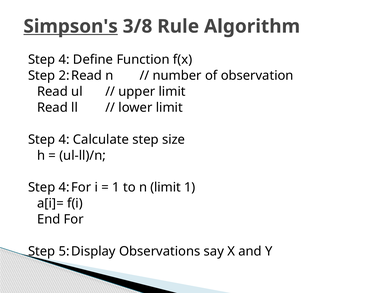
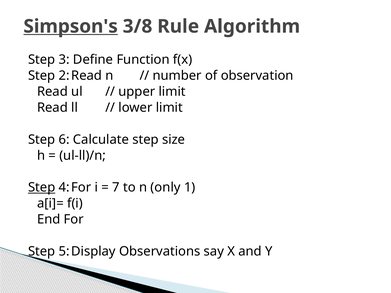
4 at (64, 60): 4 -> 3
4 at (64, 140): 4 -> 6
Step at (42, 188) underline: none -> present
1 at (116, 188): 1 -> 7
n limit: limit -> only
